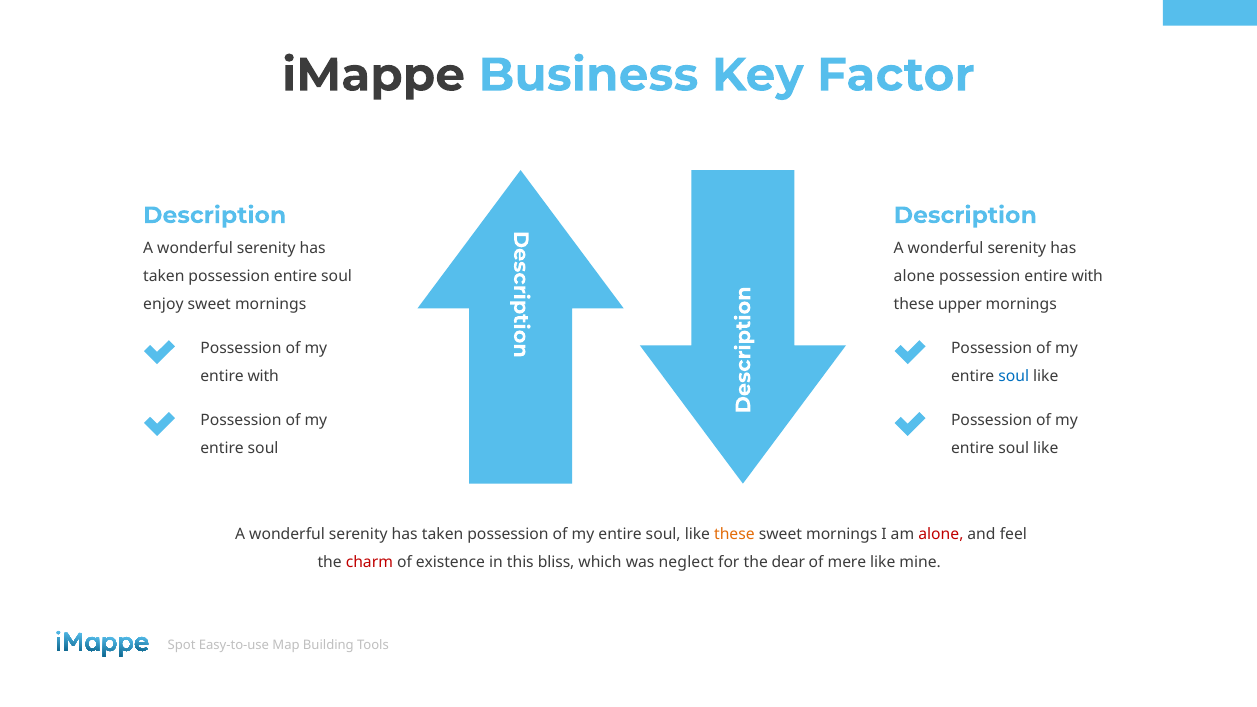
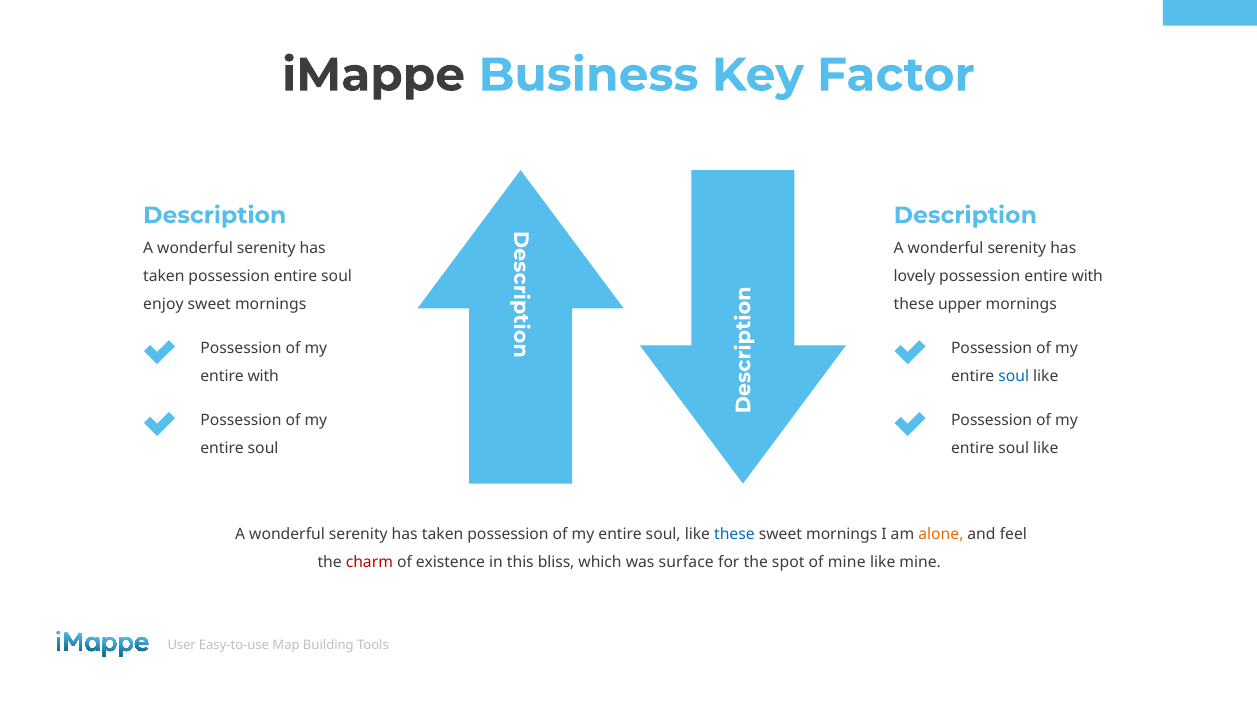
alone at (914, 276): alone -> lovely
these at (734, 534) colour: orange -> blue
alone at (941, 534) colour: red -> orange
neglect: neglect -> surface
dear: dear -> spot
of mere: mere -> mine
Spot: Spot -> User
